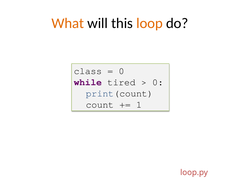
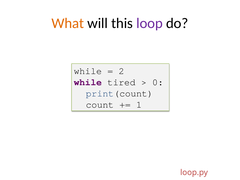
loop colour: orange -> purple
class at (88, 71): class -> while
0 at (121, 71): 0 -> 2
